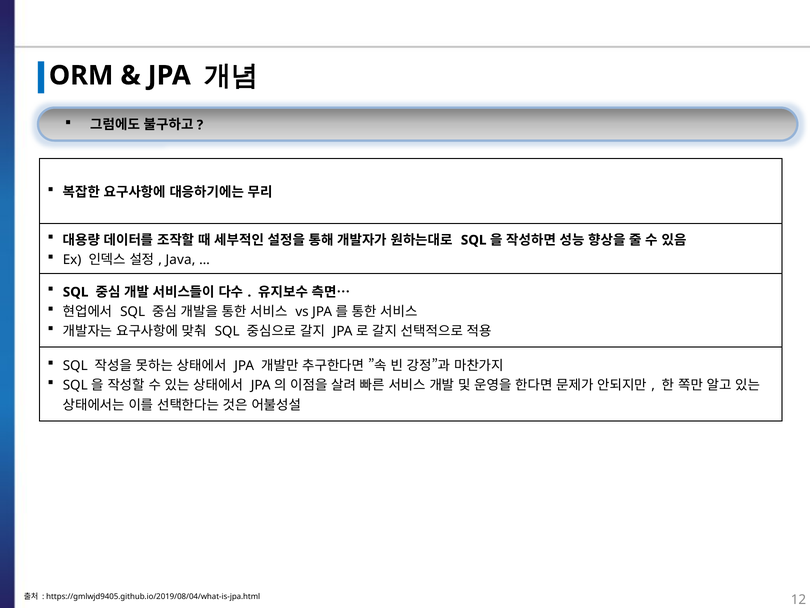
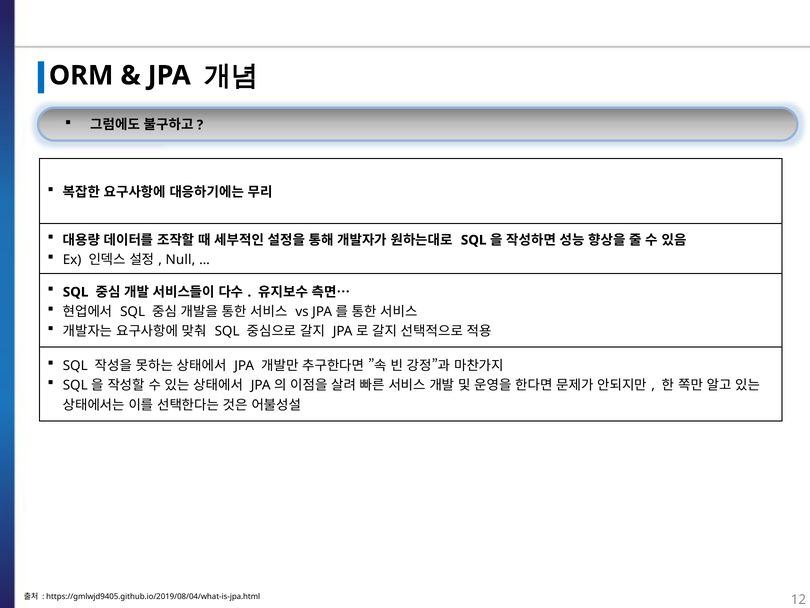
Java: Java -> Null
